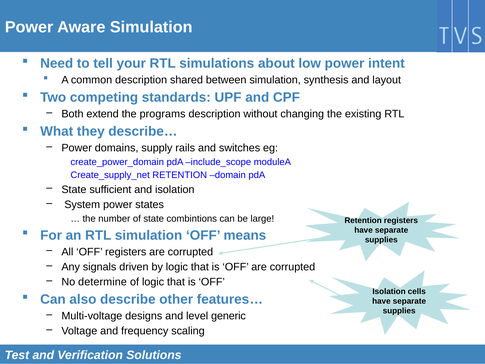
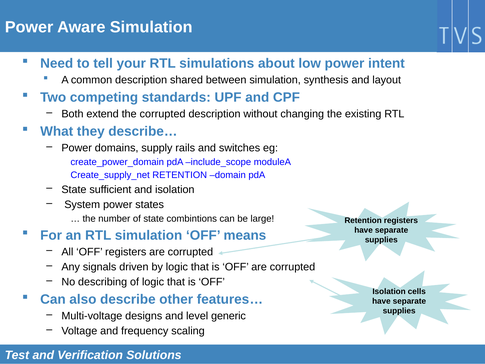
the programs: programs -> corrupted
determine: determine -> describing
